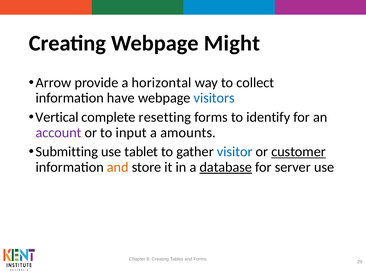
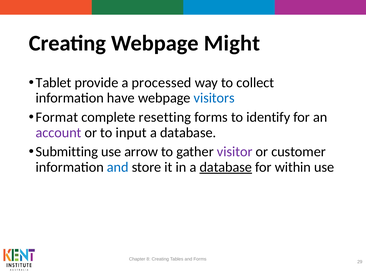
Arrow: Arrow -> Tablet
horizontal: horizontal -> processed
Vertical: Vertical -> Format
amounts at (188, 132): amounts -> database
tablet: tablet -> arrow
visitor colour: blue -> purple
customer underline: present -> none
and at (118, 167) colour: orange -> blue
server: server -> within
